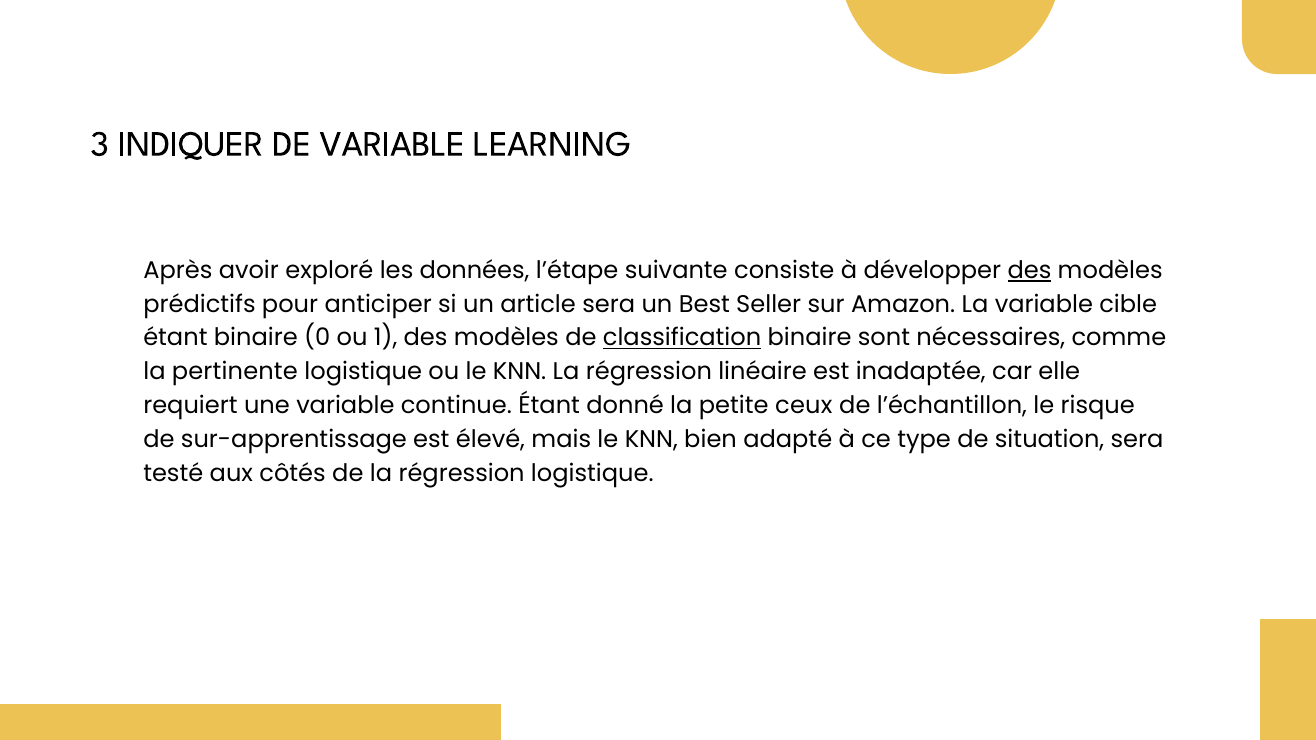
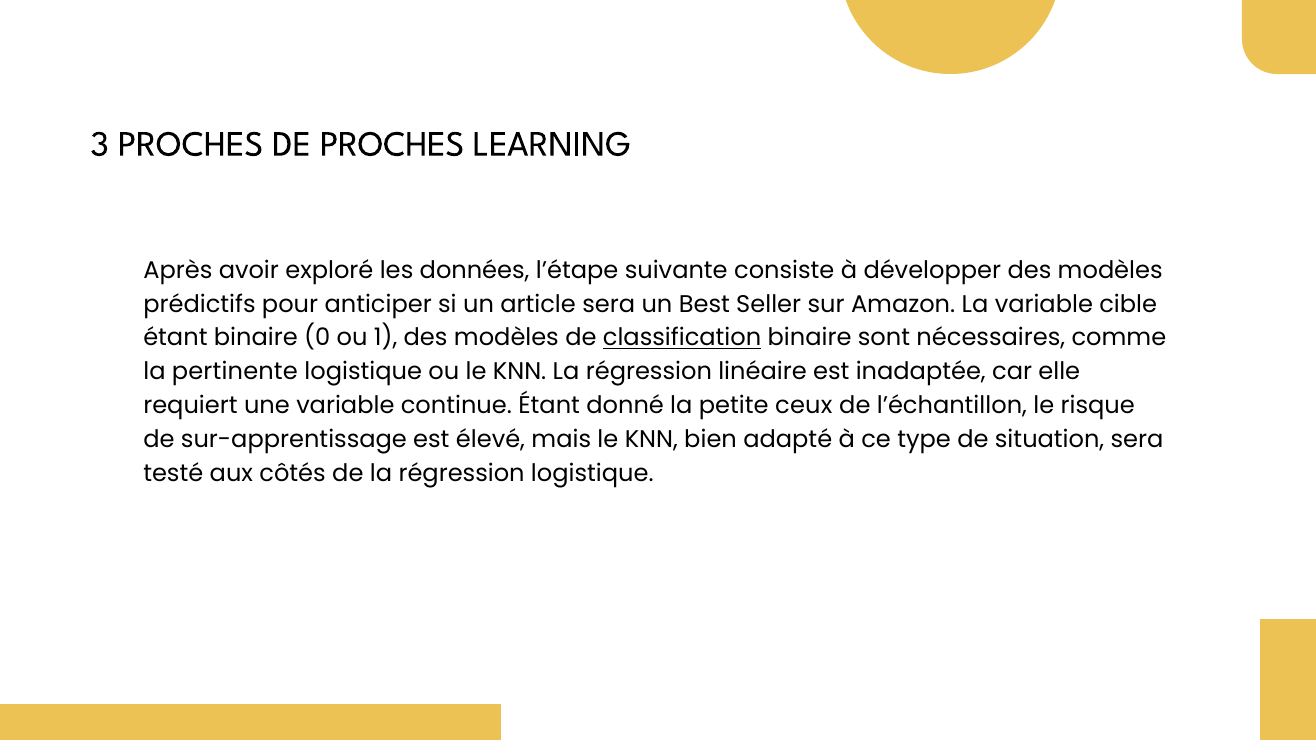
3 INDIQUER: INDIQUER -> PROCHES
DE VARIABLE: VARIABLE -> PROCHES
des at (1029, 271) underline: present -> none
